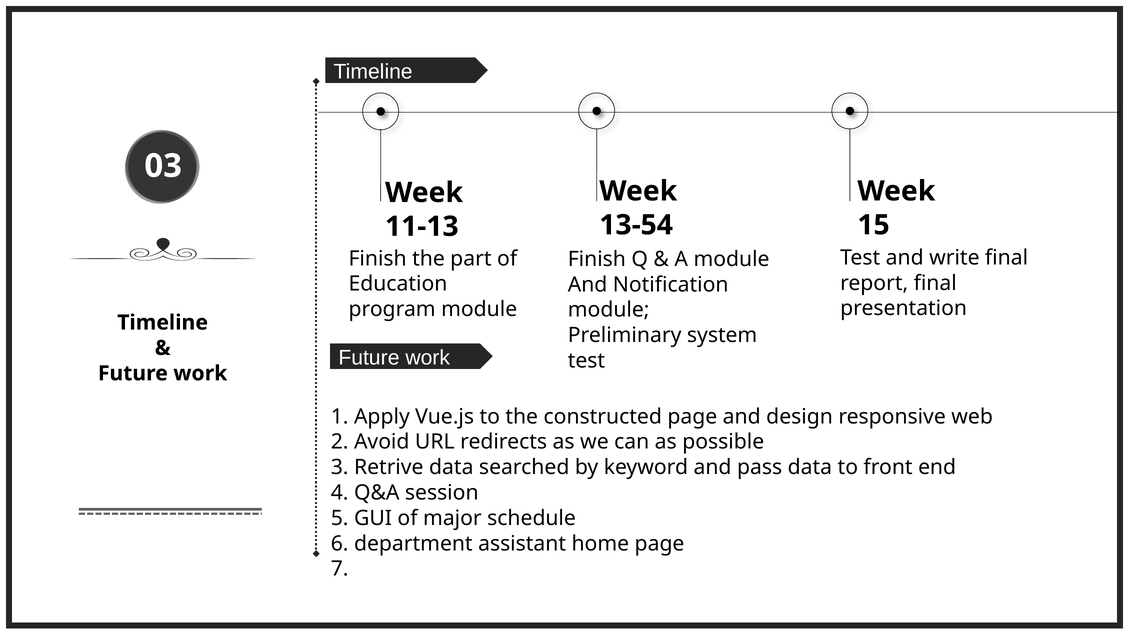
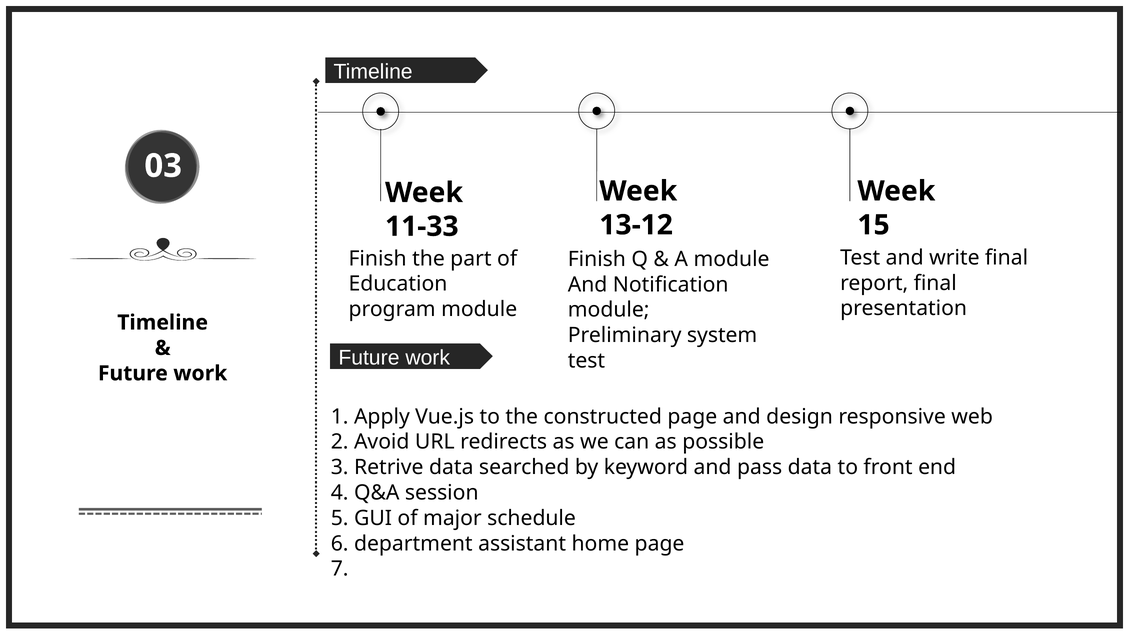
13-54: 13-54 -> 13-12
11-13: 11-13 -> 11-33
